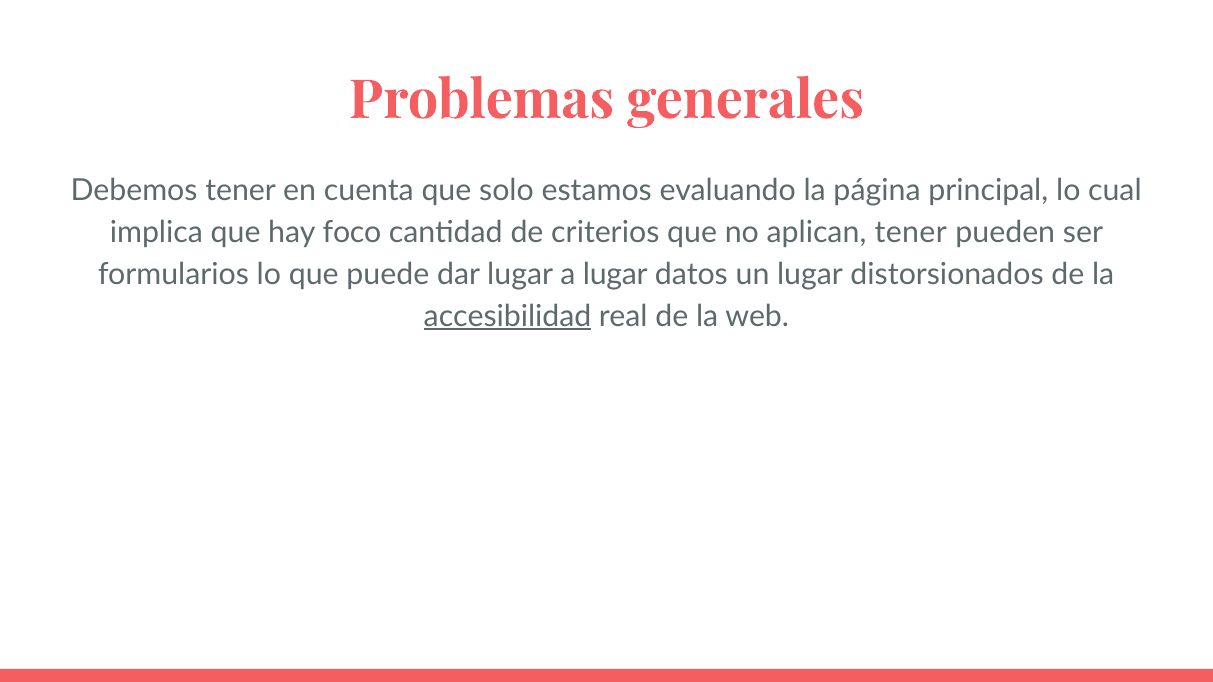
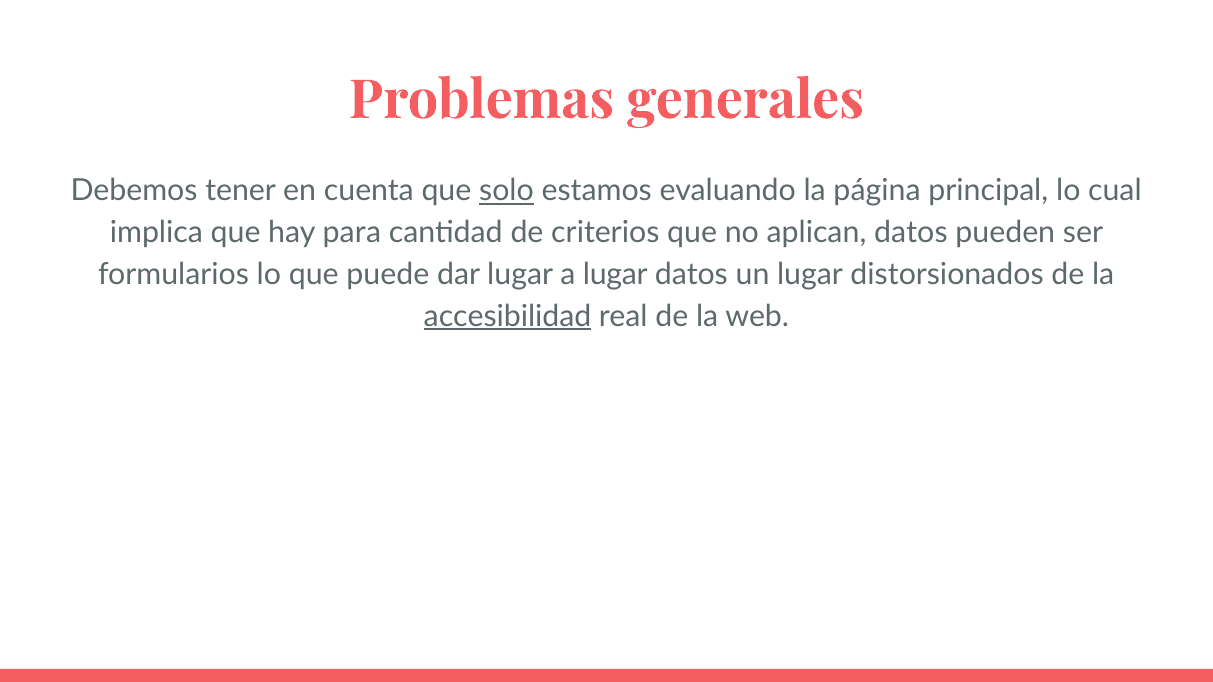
solo underline: none -> present
foco: foco -> para
aplican tener: tener -> datos
